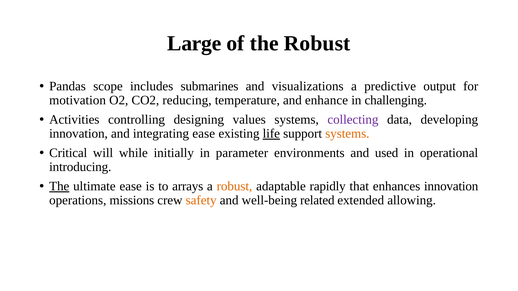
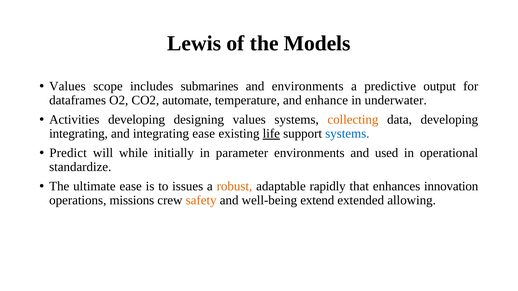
Large: Large -> Lewis
the Robust: Robust -> Models
Pandas at (68, 86): Pandas -> Values
and visualizations: visualizations -> environments
motivation: motivation -> dataframes
reducing: reducing -> automate
challenging: challenging -> underwater
Activities controlling: controlling -> developing
collecting colour: purple -> orange
innovation at (79, 134): innovation -> integrating
systems at (347, 134) colour: orange -> blue
Critical: Critical -> Predict
introducing: introducing -> standardize
The at (59, 187) underline: present -> none
arrays: arrays -> issues
related: related -> extend
